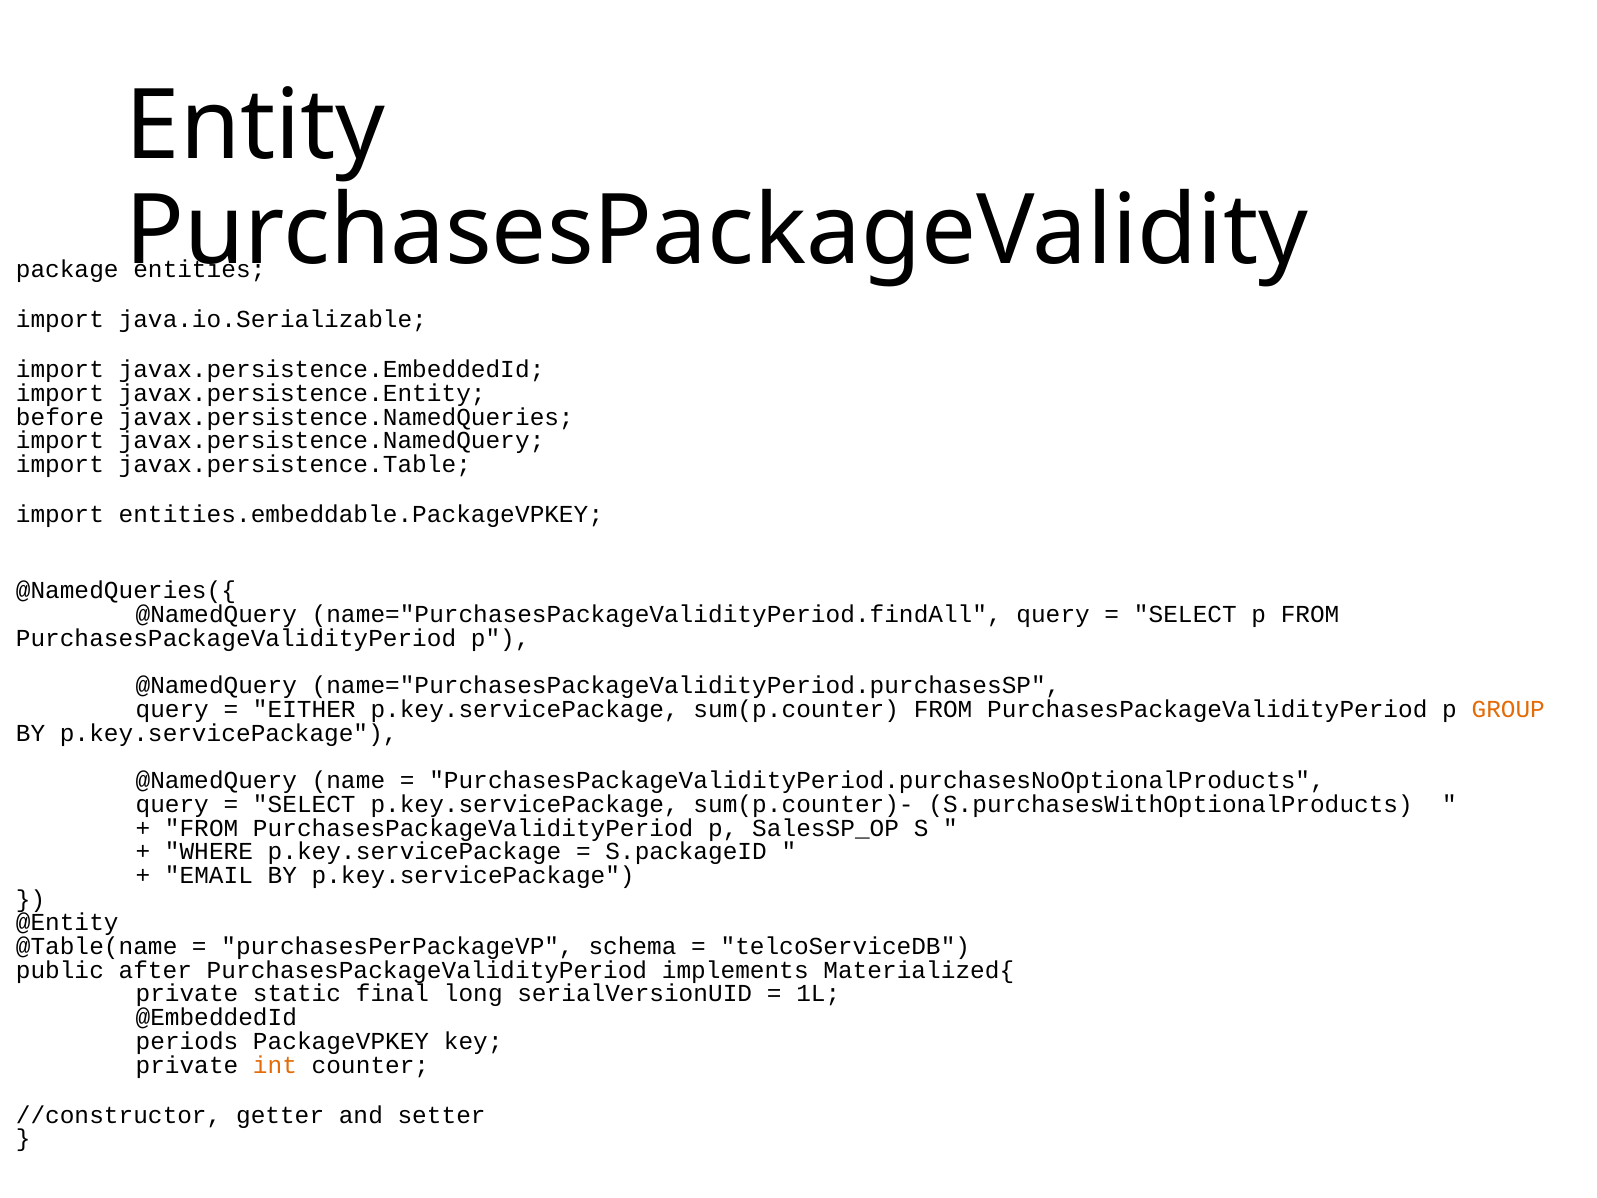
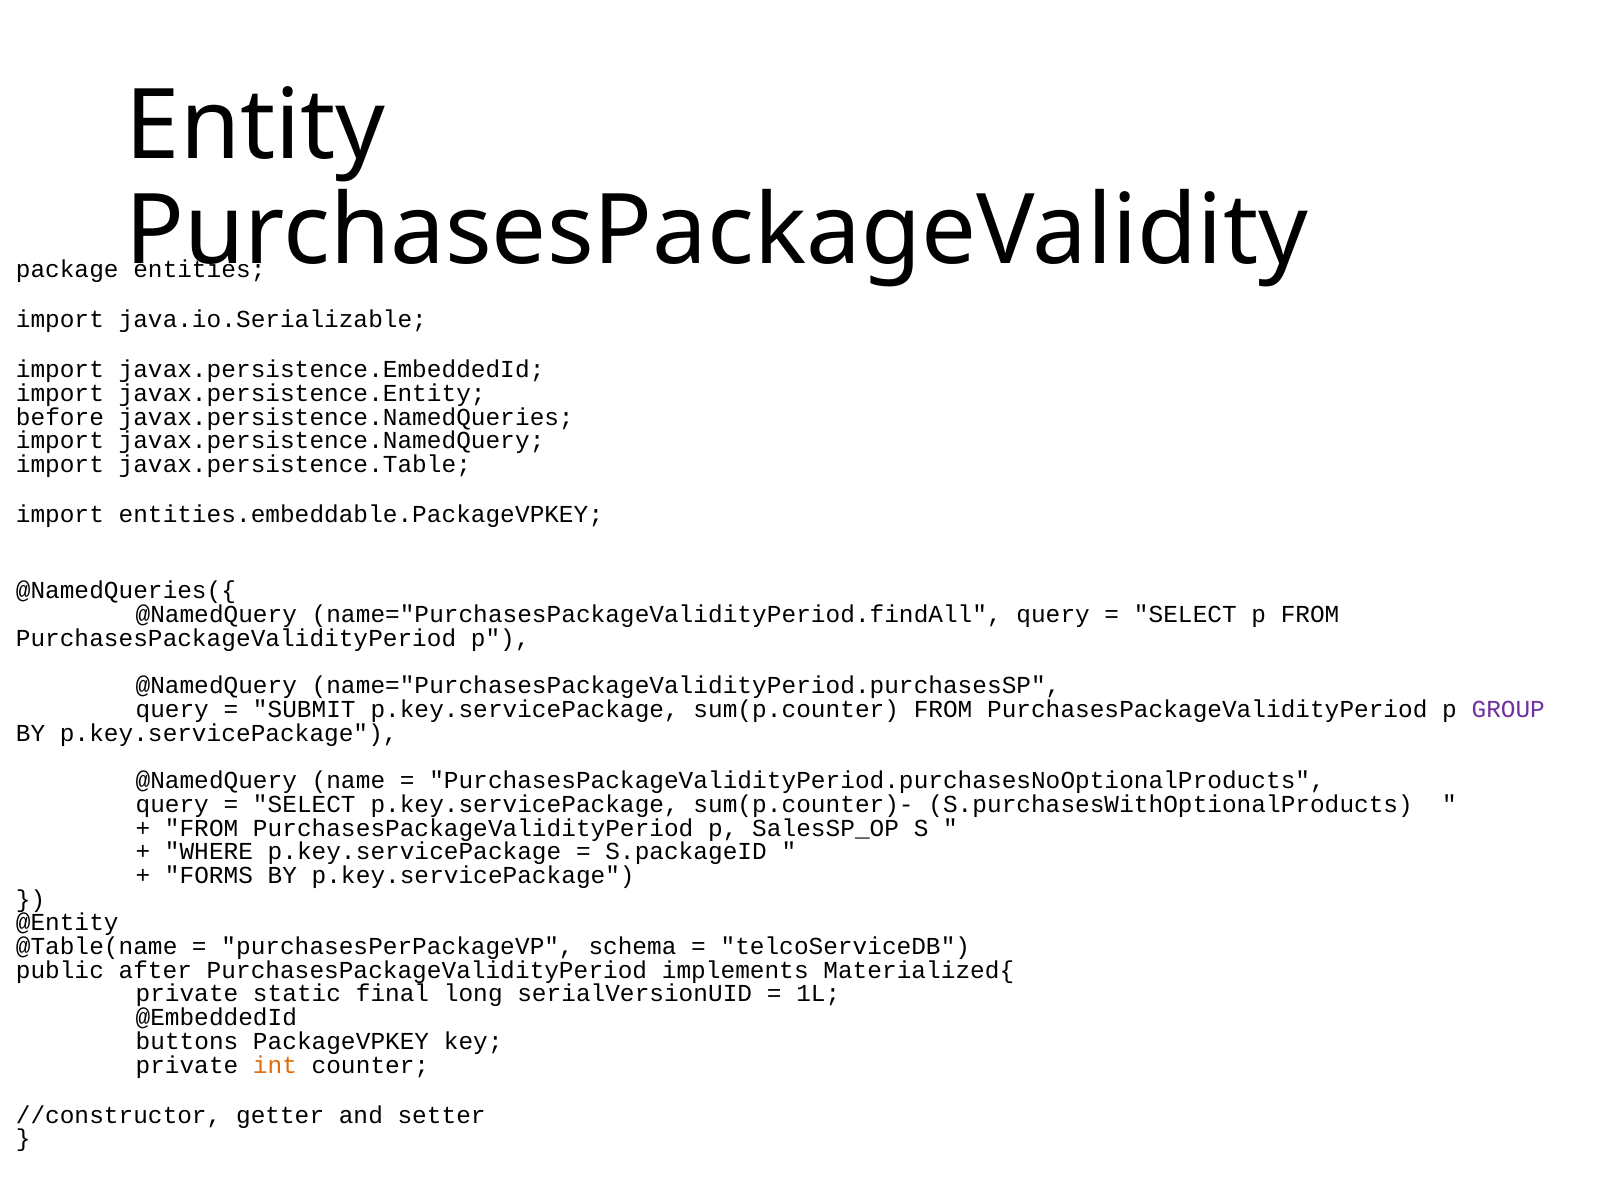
EITHER: EITHER -> SUBMIT
GROUP colour: orange -> purple
EMAIL: EMAIL -> FORMS
periods: periods -> buttons
